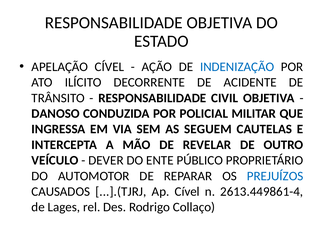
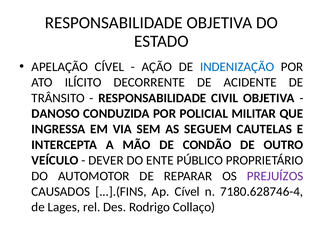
REVELAR: REVELAR -> CONDÃO
PREJUÍZOS colour: blue -> purple
...].(TJRJ: ...].(TJRJ -> ...].(FINS
2613.449861-4: 2613.449861-4 -> 7180.628746-4
